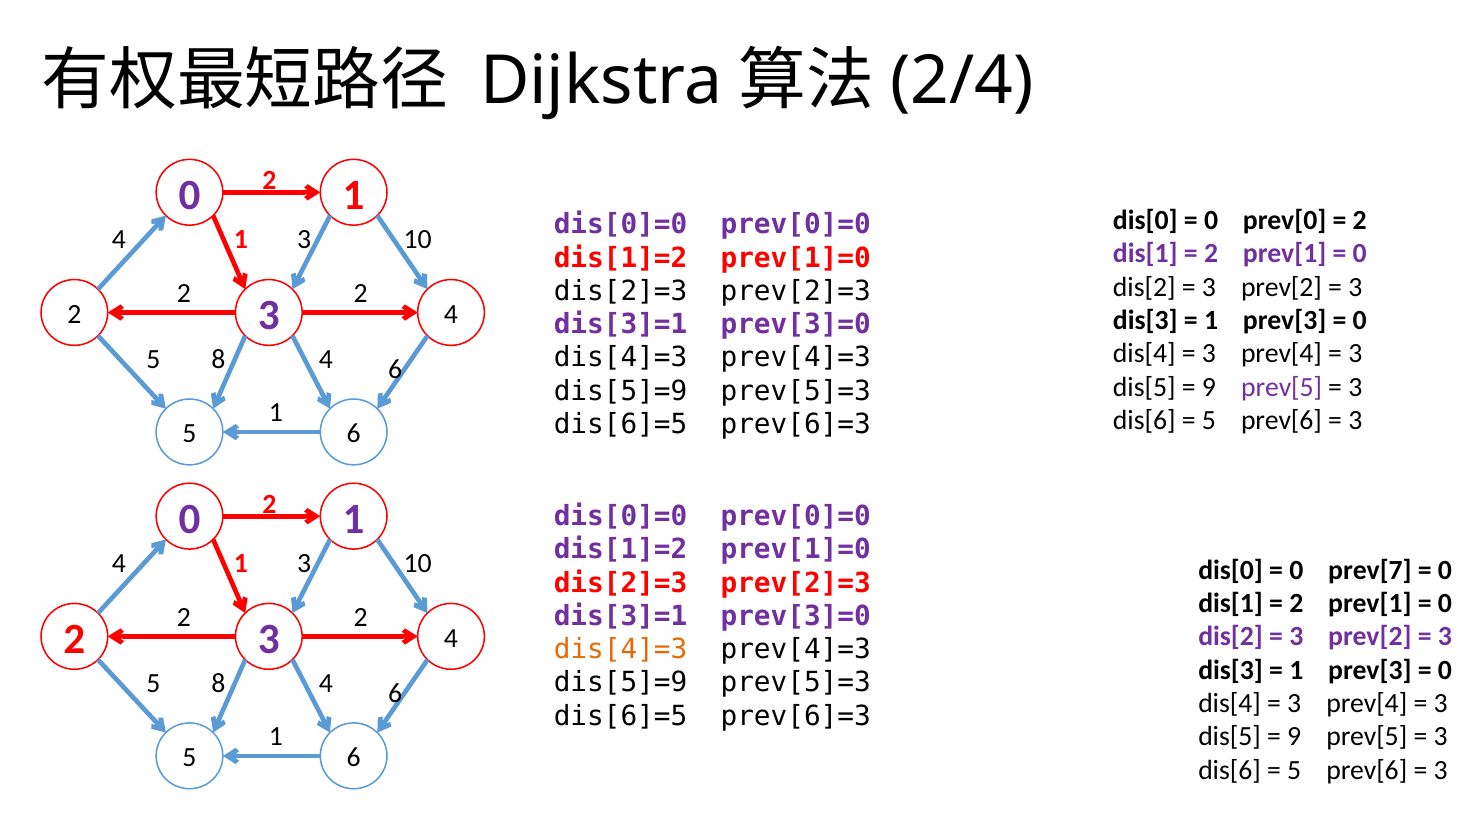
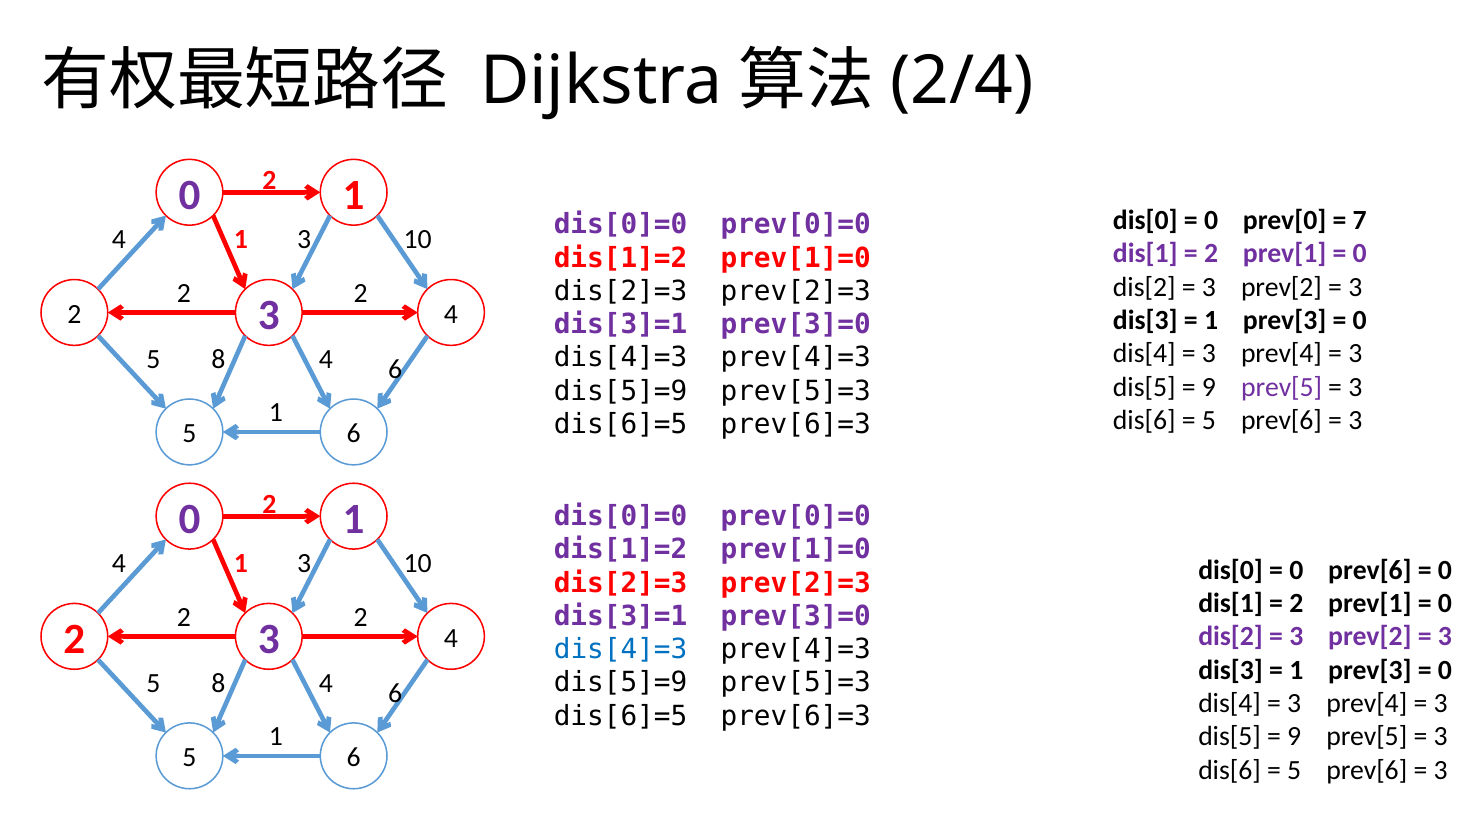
2 at (1360, 221): 2 -> 7
0 prev[7: prev[7 -> prev[6
dis[4]=3 at (621, 649) colour: orange -> blue
